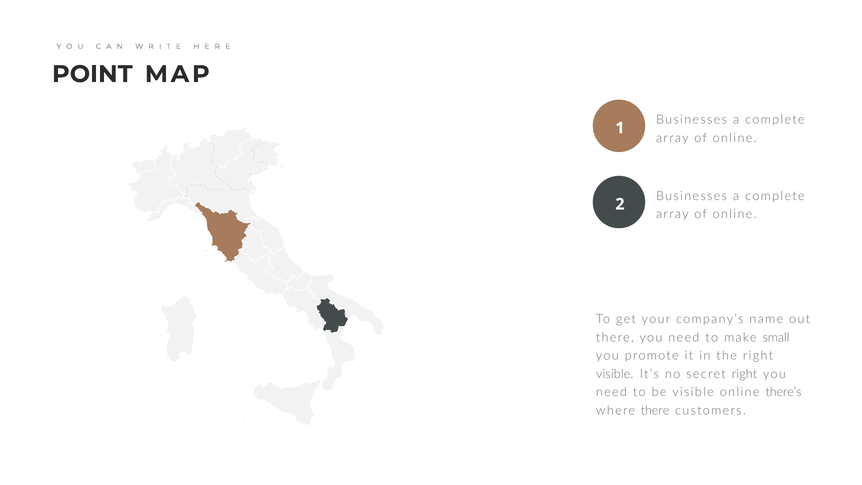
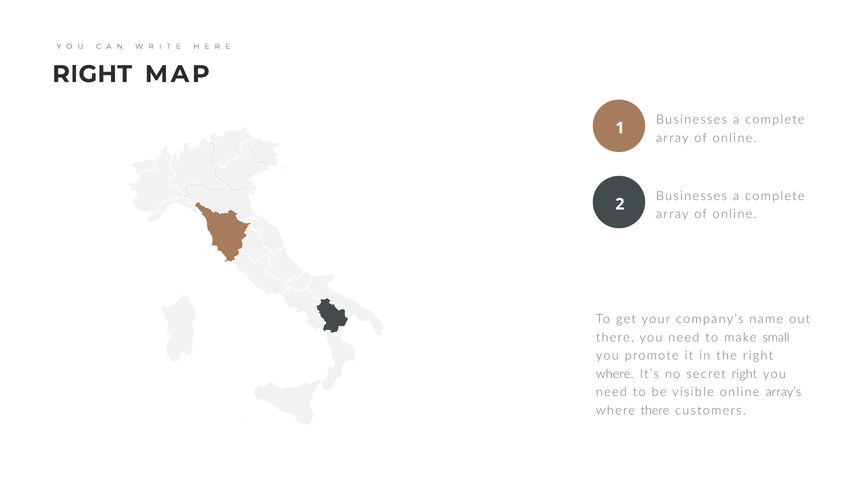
POINT at (92, 74): POINT -> RIGHT
visible at (615, 374): visible -> where
there’s: there’s -> array’s
